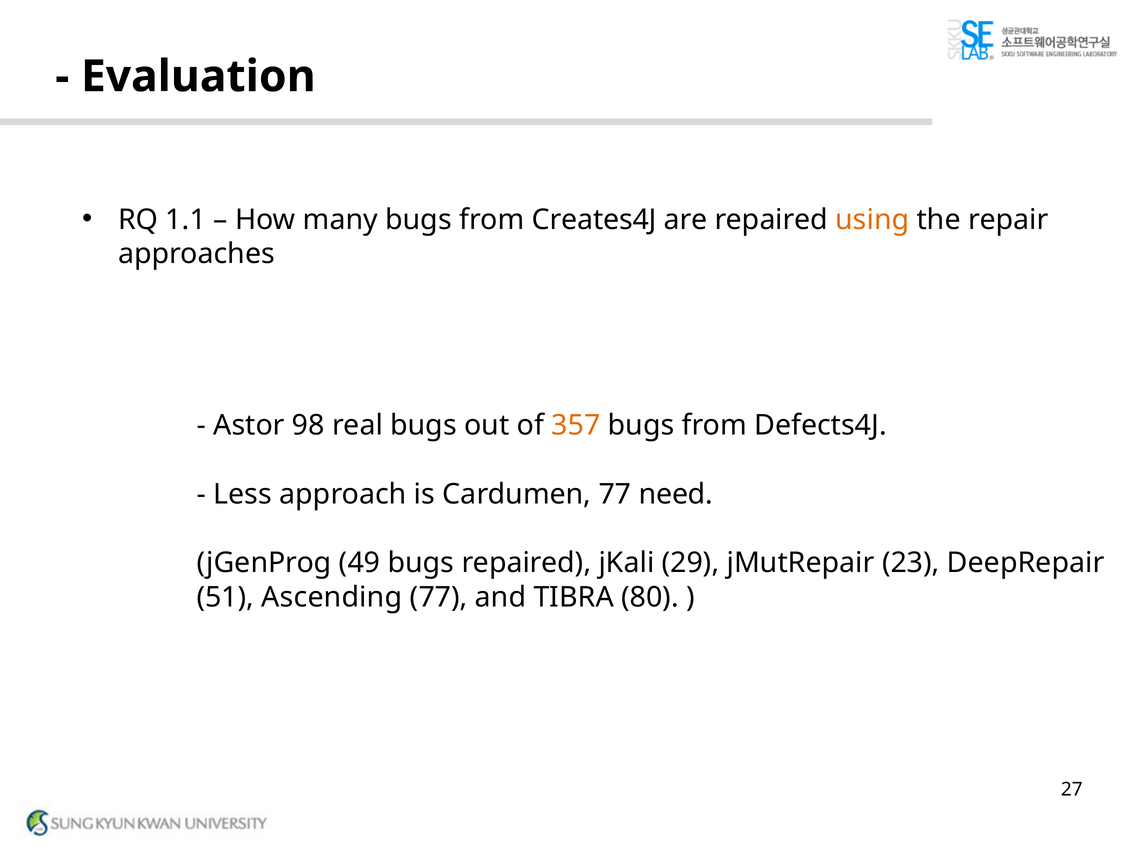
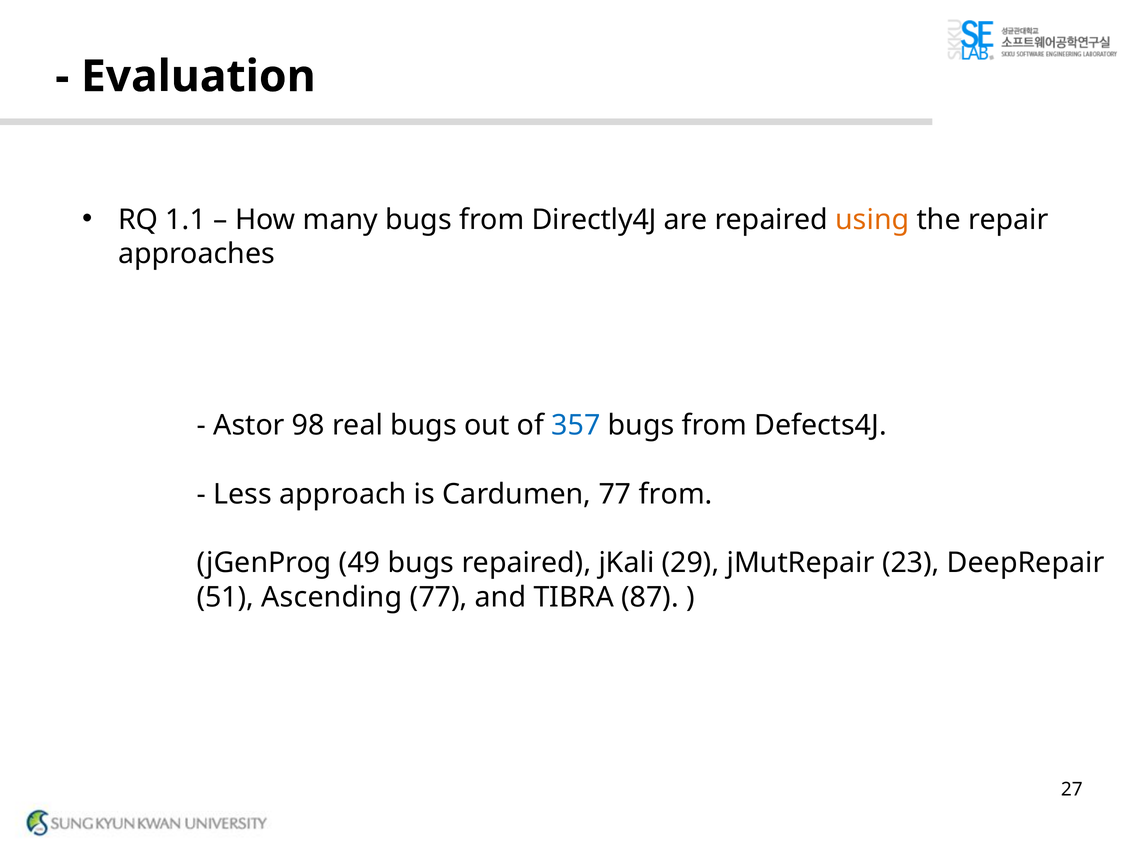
Creates4J: Creates4J -> Directly4J
357 colour: orange -> blue
77 need: need -> from
80: 80 -> 87
